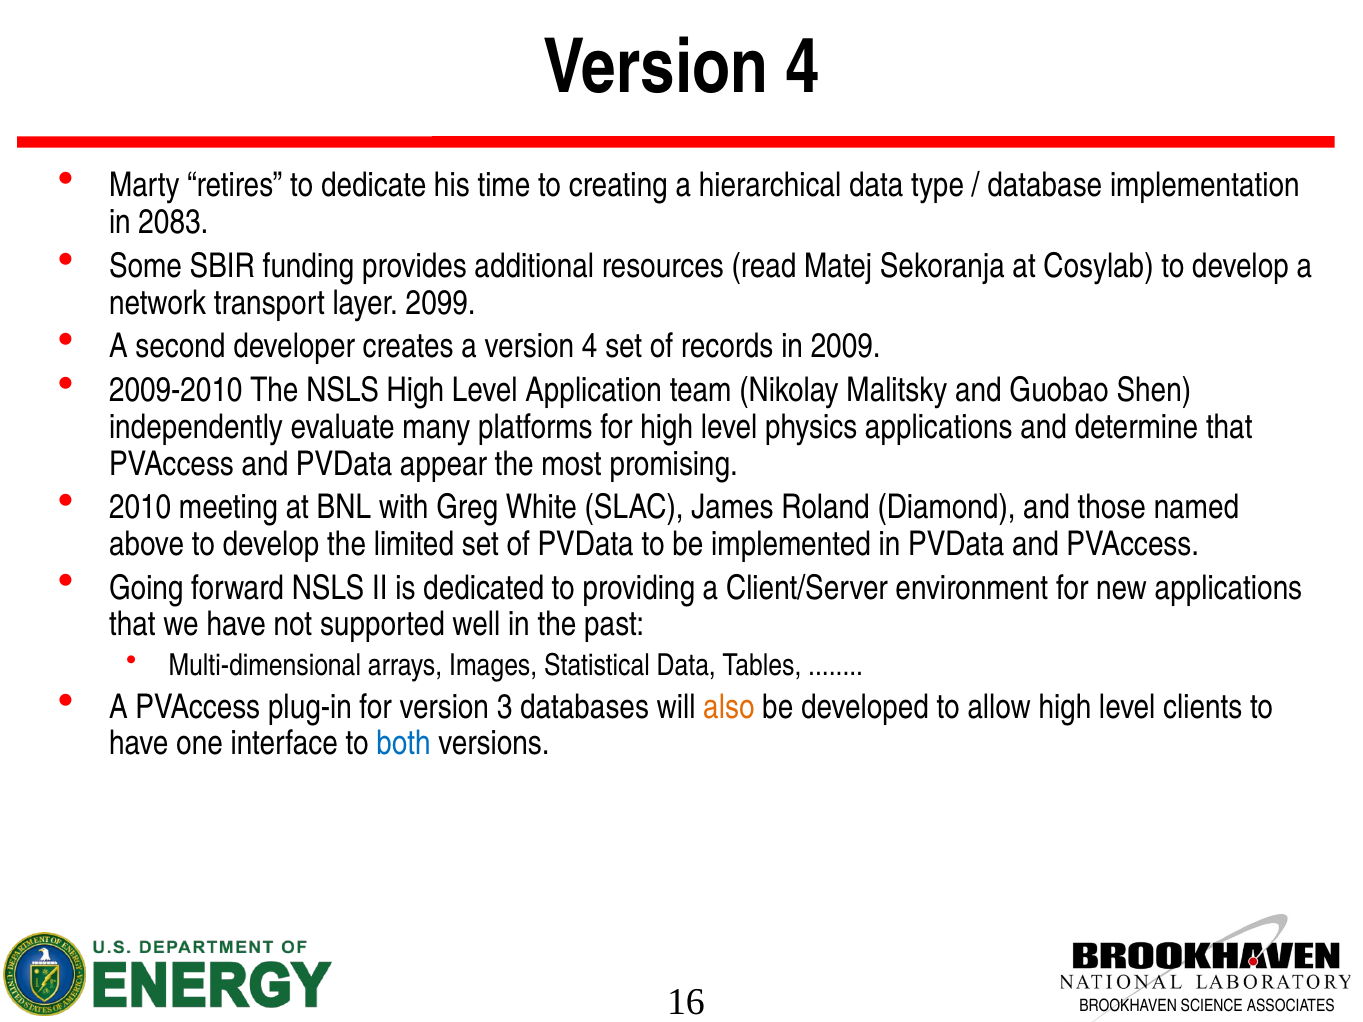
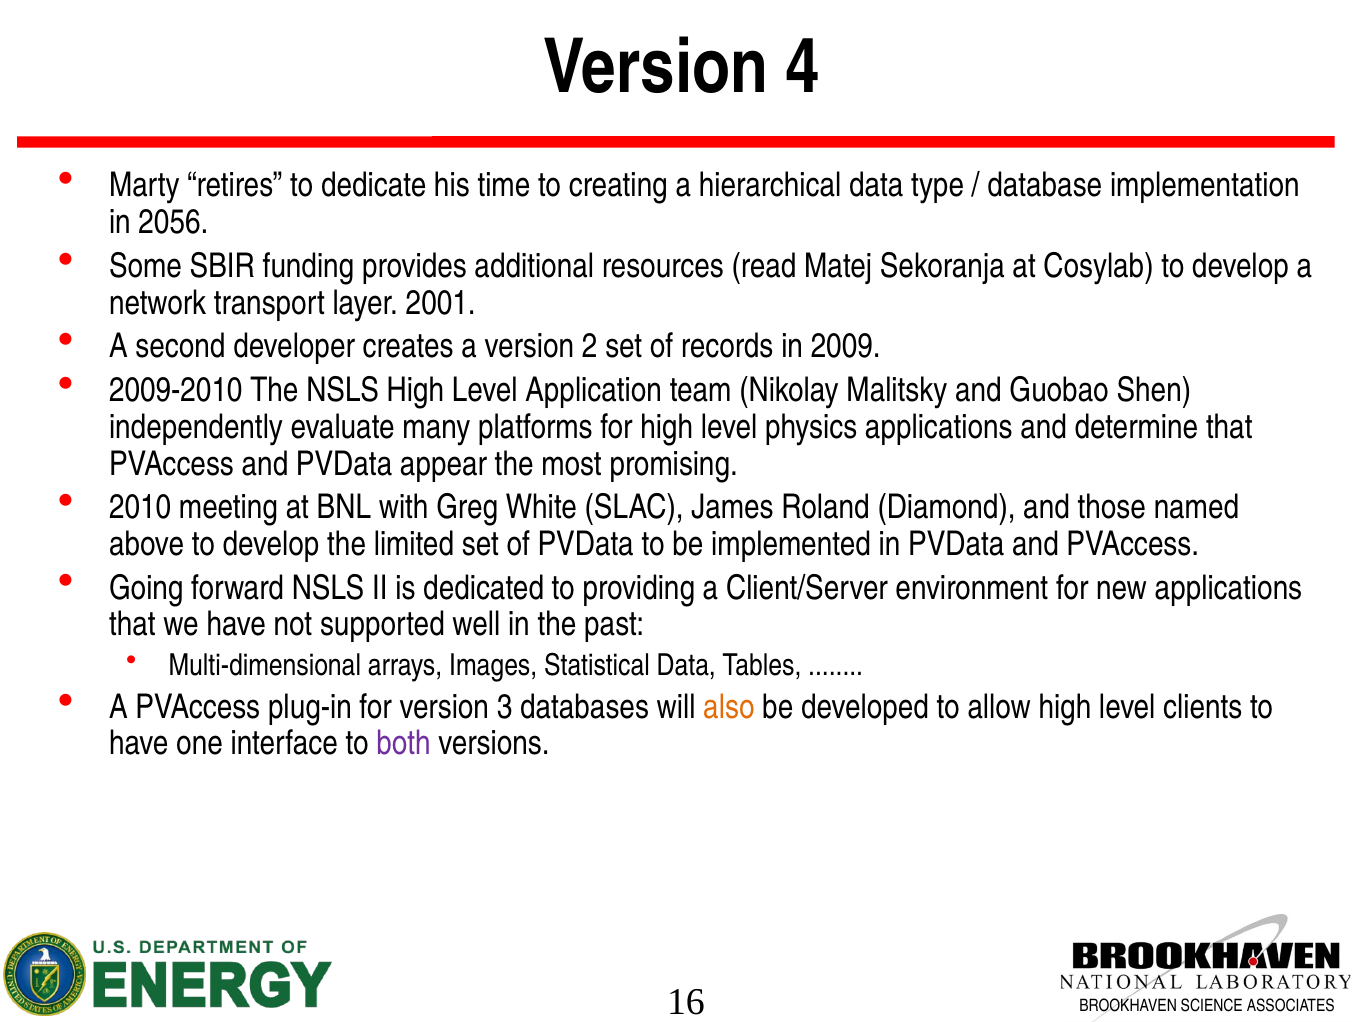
2083: 2083 -> 2056
2099: 2099 -> 2001
a version 4: 4 -> 2
both colour: blue -> purple
